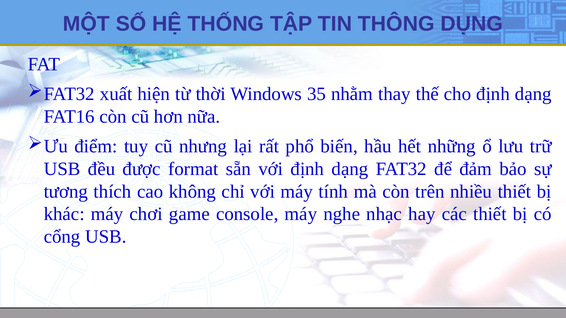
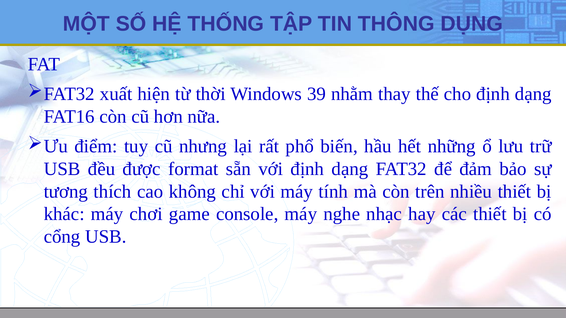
35: 35 -> 39
